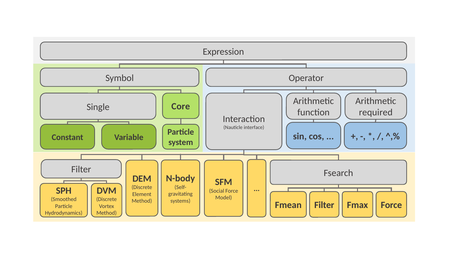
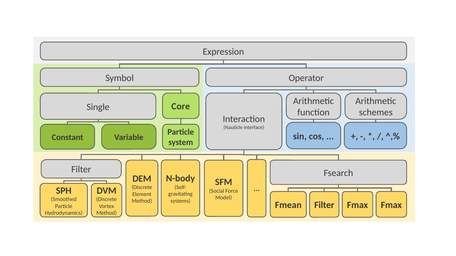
required: required -> schemes
Fmean Force: Force -> Fmax
